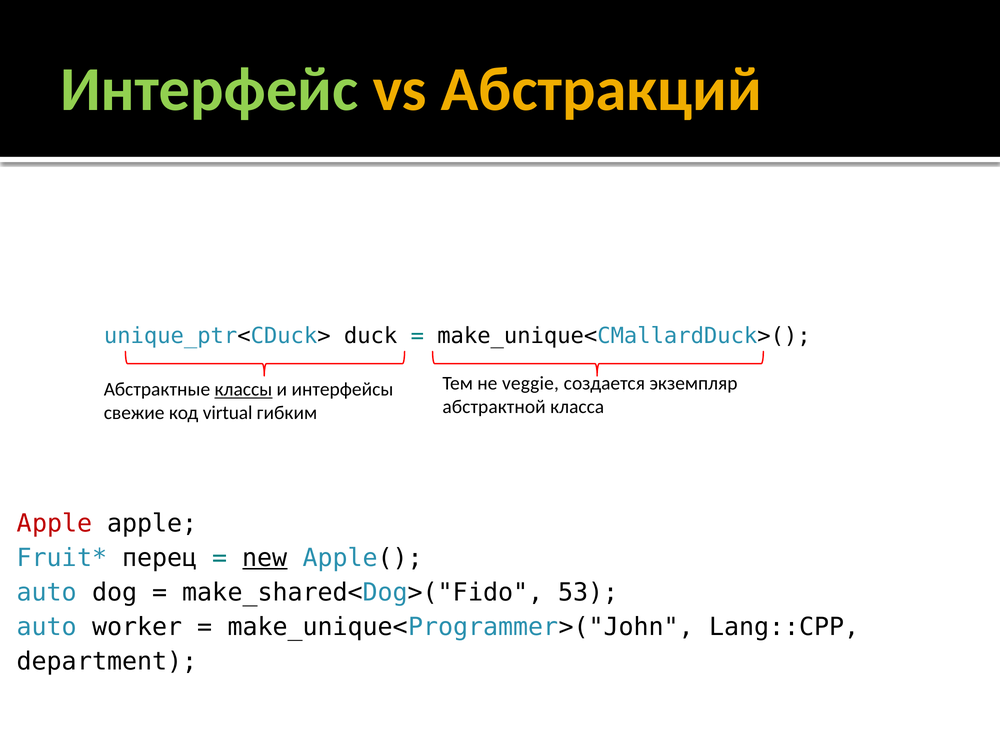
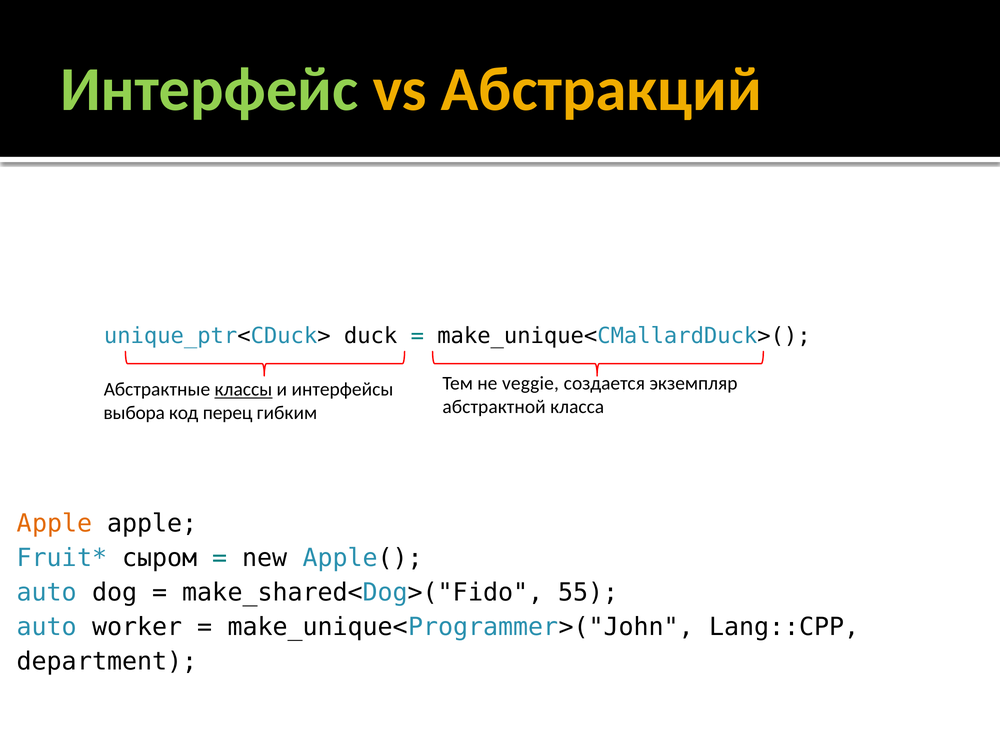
свежие: свежие -> выбора
virtual: virtual -> перец
Apple at (55, 524) colour: red -> orange
перец: перец -> сыром
new underline: present -> none
53: 53 -> 55
